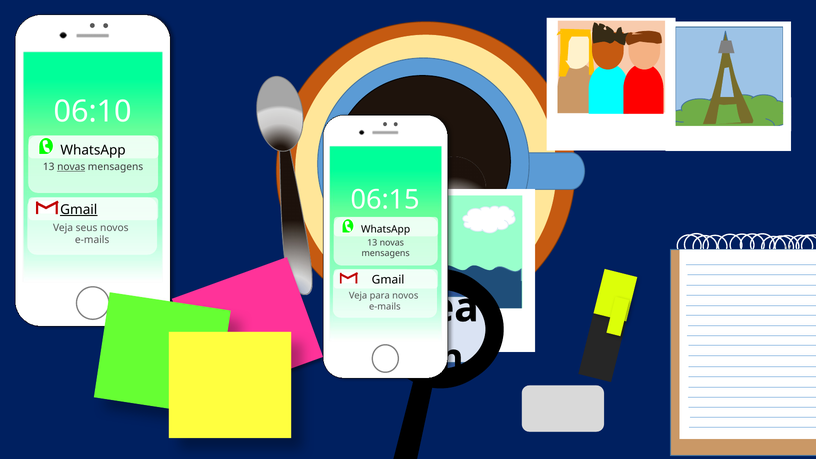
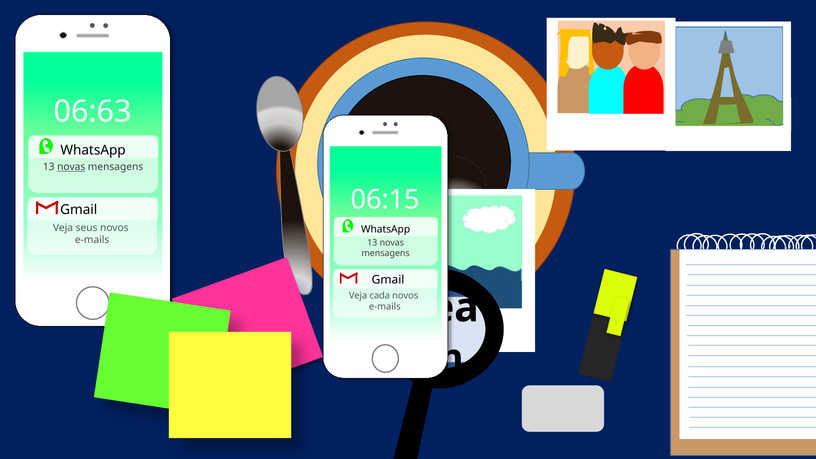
06:10: 06:10 -> 06:63
Gmail at (79, 210) underline: present -> none
para: para -> cada
